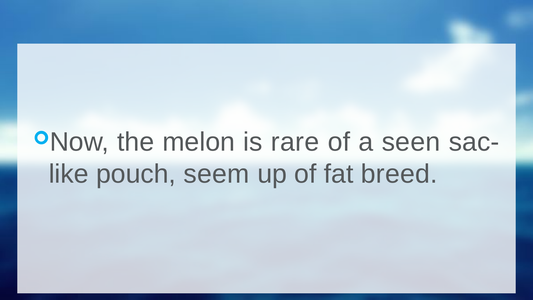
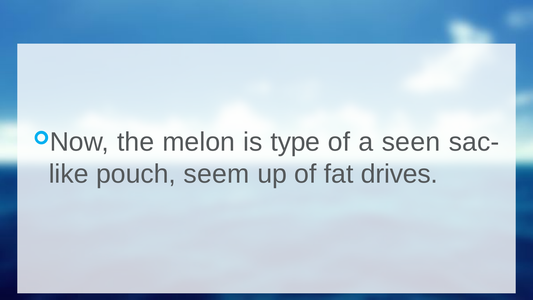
rare: rare -> type
breed: breed -> drives
